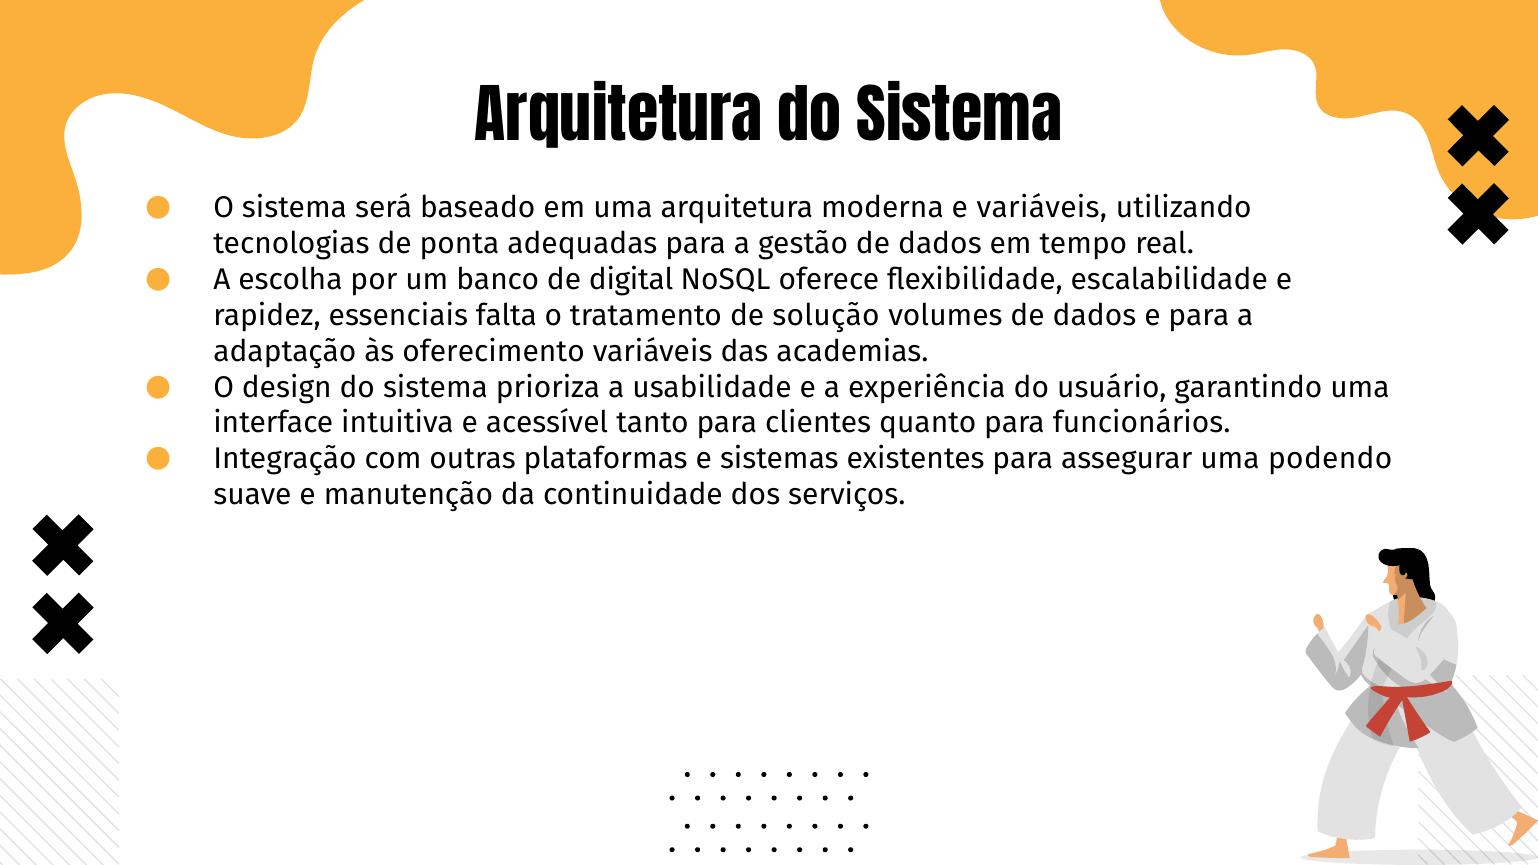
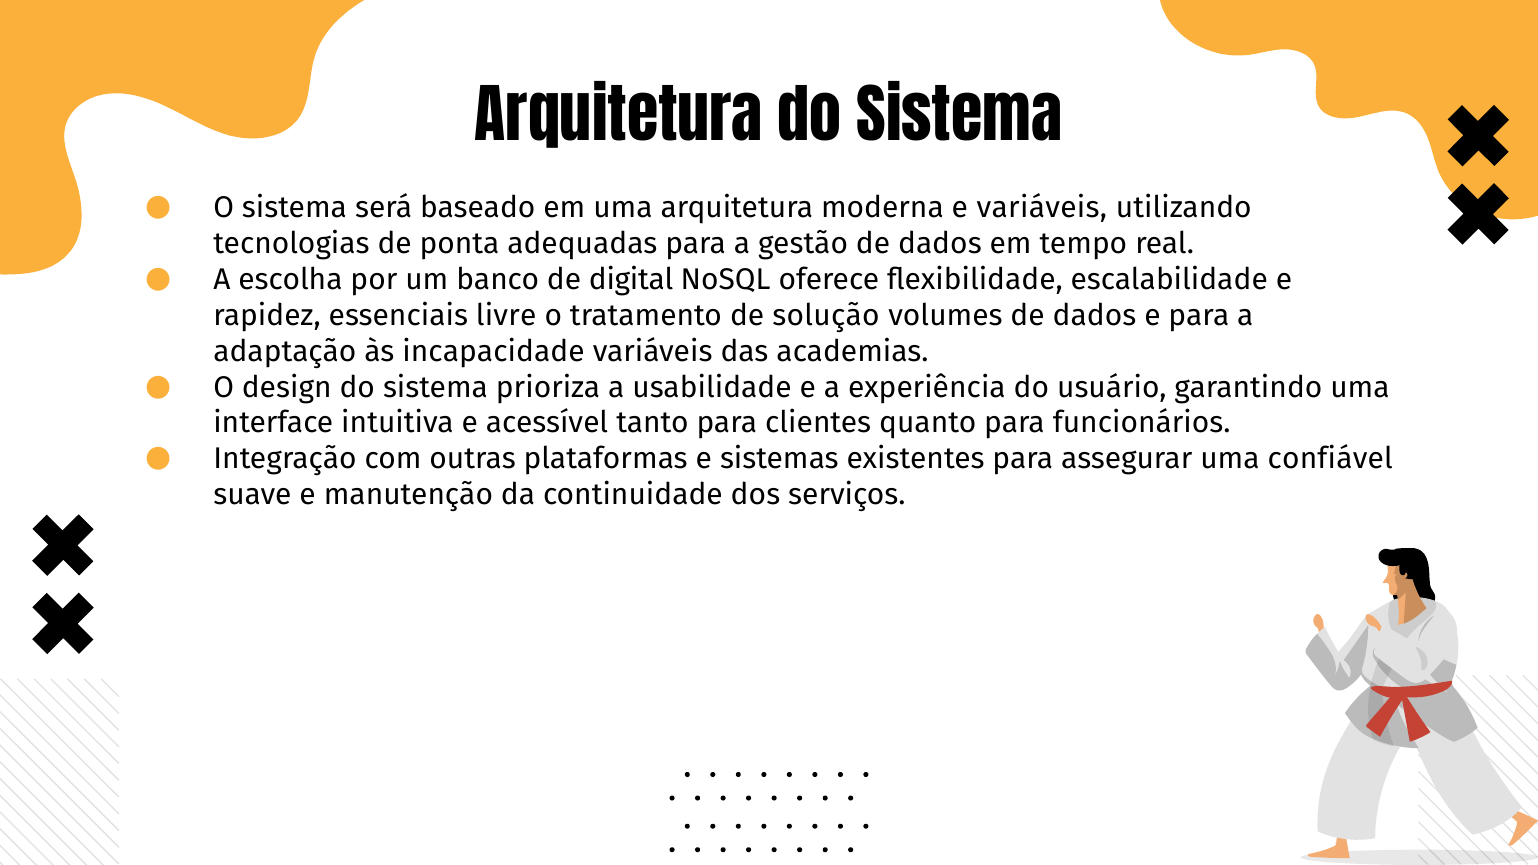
falta: falta -> livre
oferecimento: oferecimento -> incapacidade
podendo: podendo -> confiável
